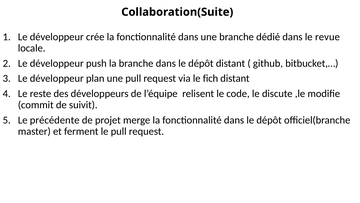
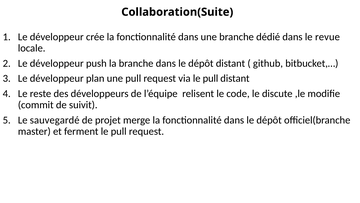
via le fich: fich -> pull
précédente: précédente -> sauvegardé
